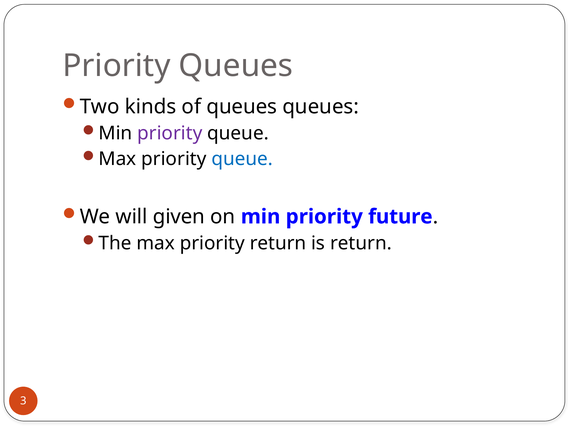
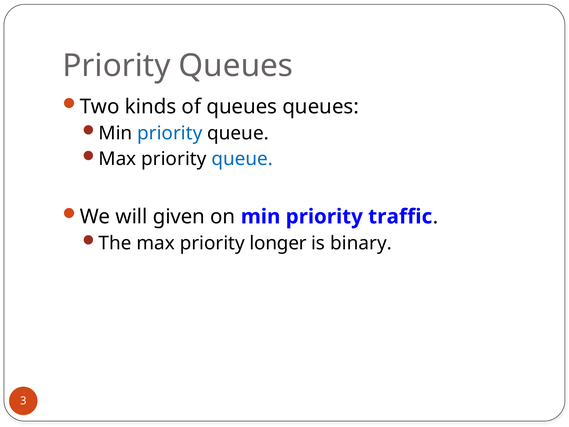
priority at (170, 133) colour: purple -> blue
future: future -> traffic
priority return: return -> longer
is return: return -> binary
